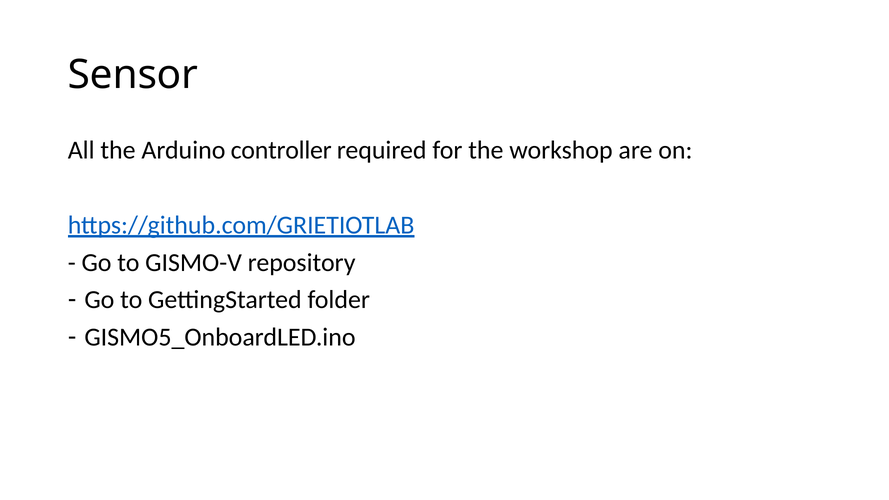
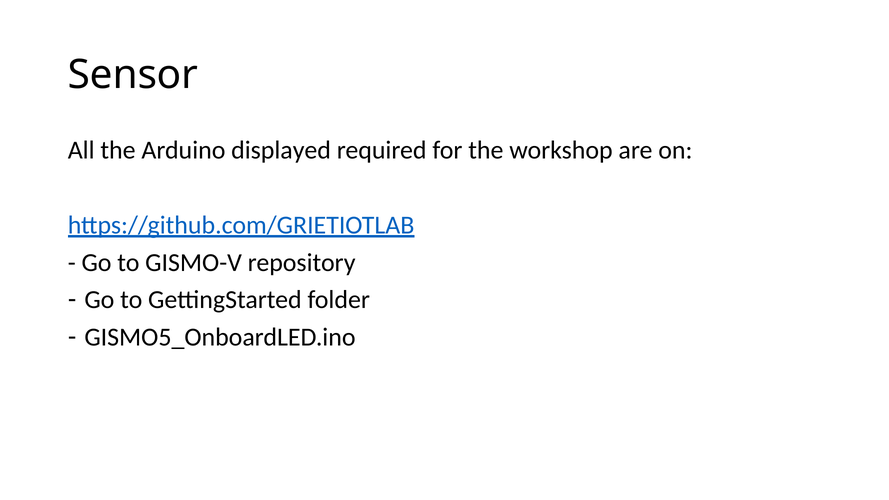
controller: controller -> displayed
